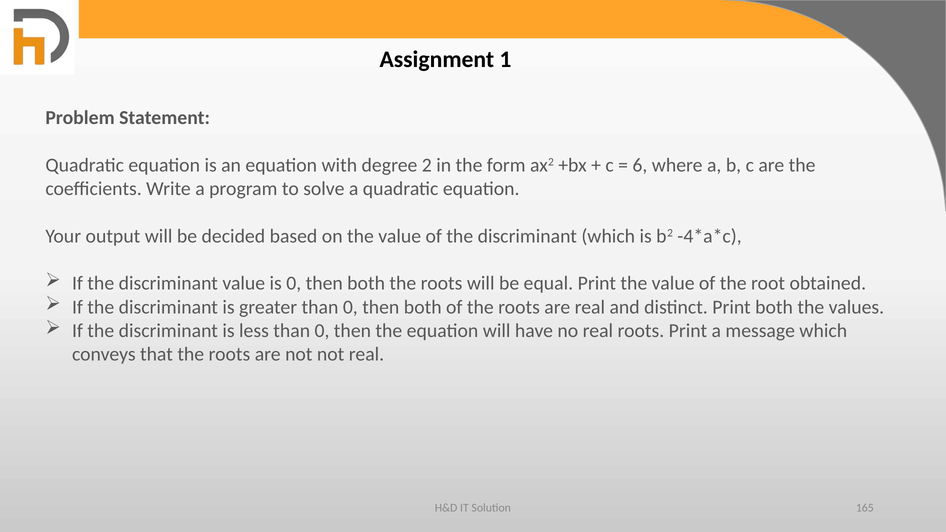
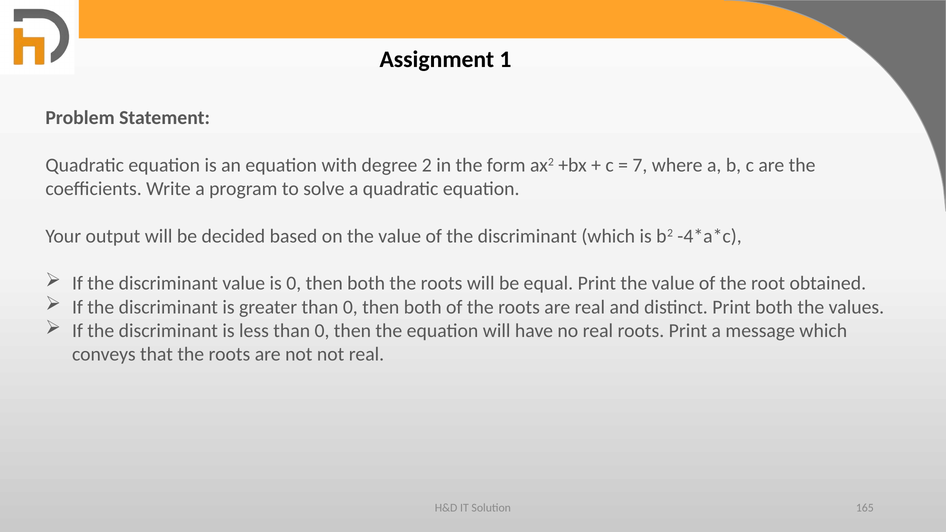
6: 6 -> 7
